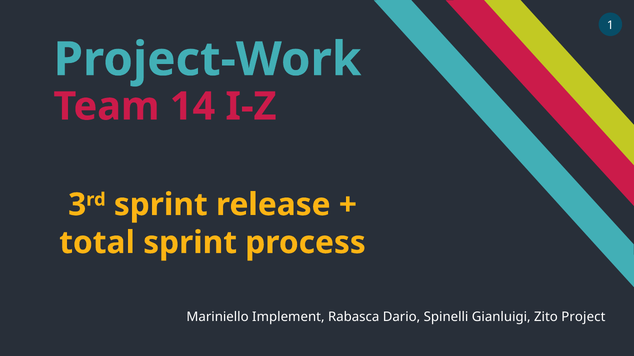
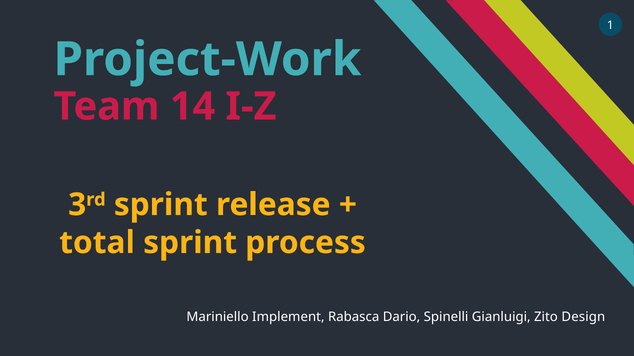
Project: Project -> Design
